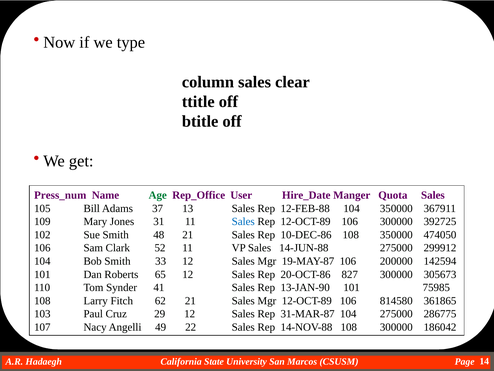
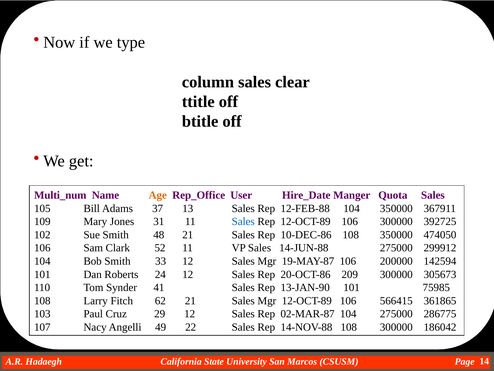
Press_num: Press_num -> Multi_num
Age colour: green -> orange
65: 65 -> 24
827: 827 -> 209
814580: 814580 -> 566415
31-MAR-87: 31-MAR-87 -> 02-MAR-87
